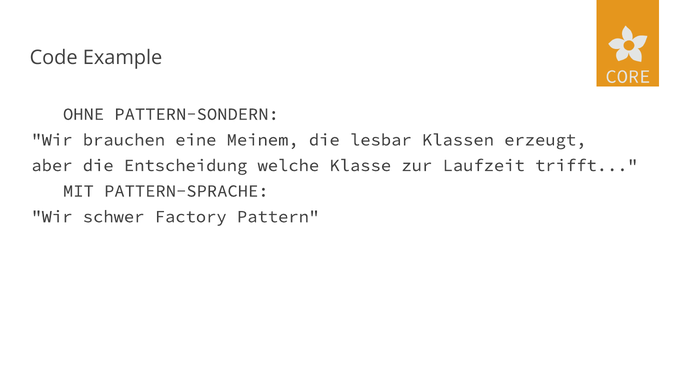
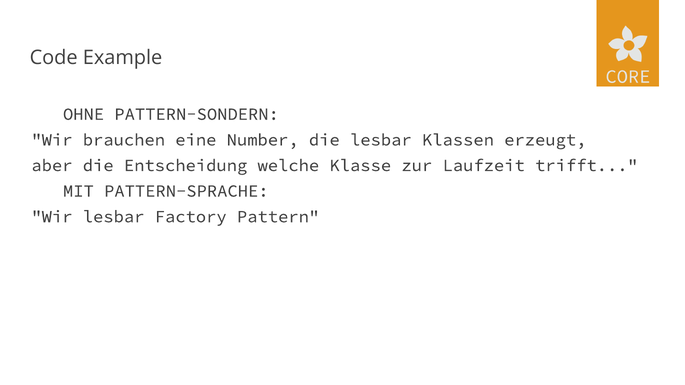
Meinem: Meinem -> Number
Wir schwer: schwer -> lesbar
